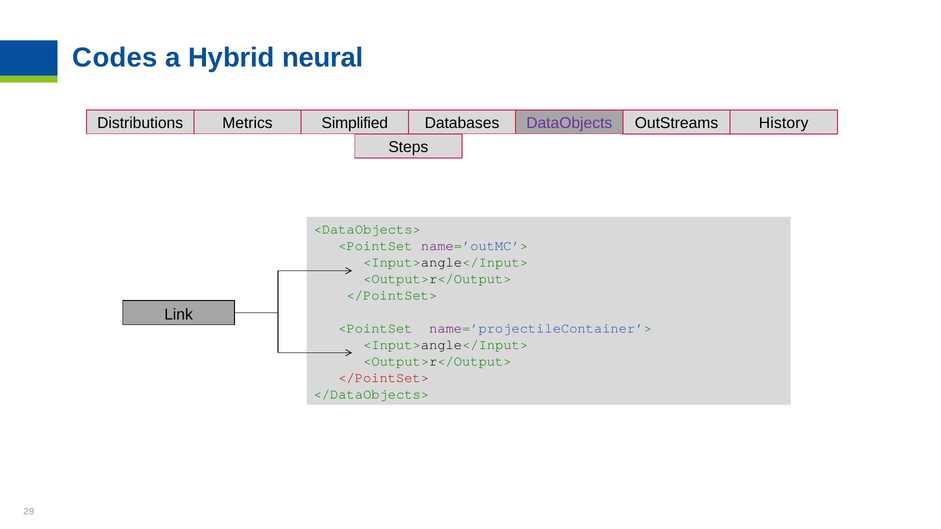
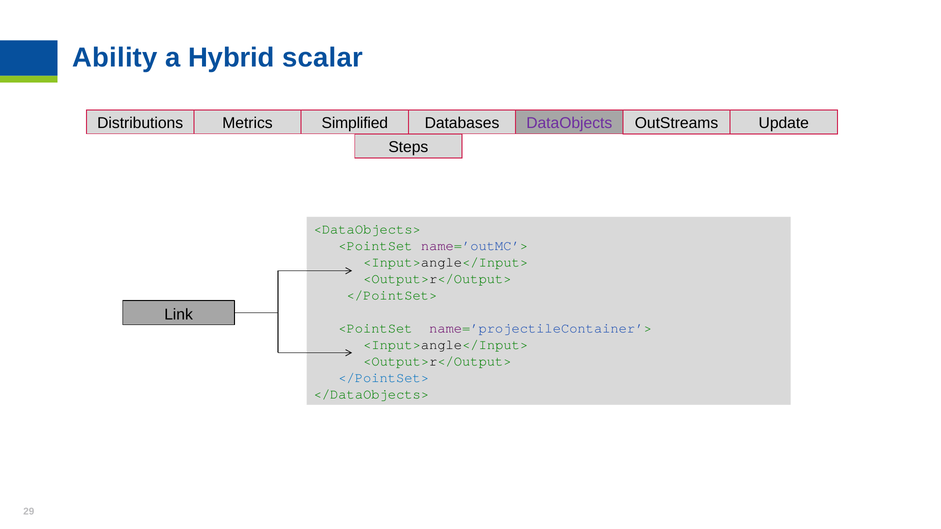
Codes: Codes -> Ability
neural: neural -> scalar
History: History -> Update
</PointSet> at (384, 378) colour: red -> blue
